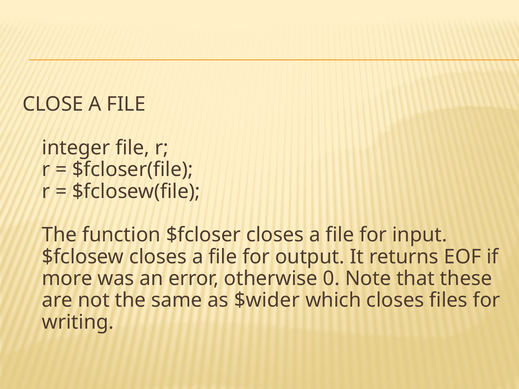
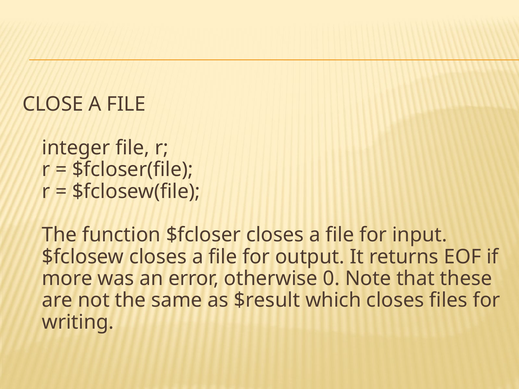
$wider: $wider -> $result
